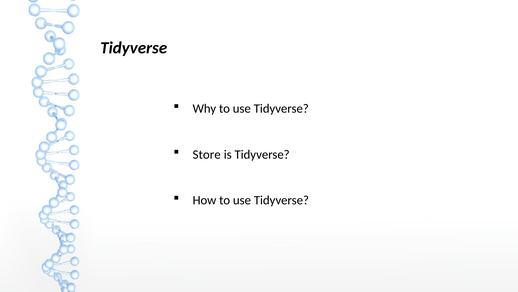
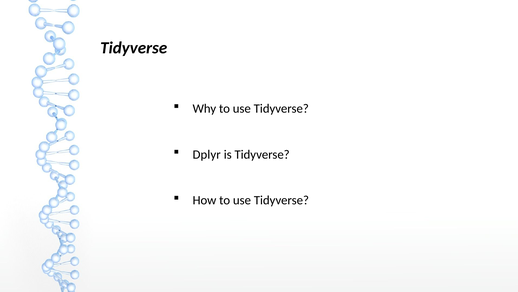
Store: Store -> Dplyr
